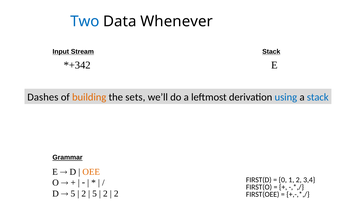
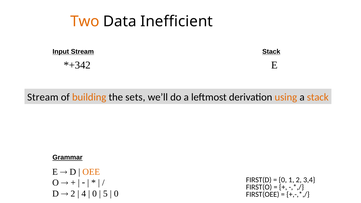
Two colour: blue -> orange
Whenever: Whenever -> Inefficient
Dashes at (43, 97): Dashes -> Stream
using colour: blue -> orange
stack at (318, 97) colour: blue -> orange
5 at (73, 194): 5 -> 2
2 at (84, 194): 2 -> 4
5 at (95, 194): 5 -> 0
2 at (105, 194): 2 -> 5
2 at (116, 194): 2 -> 0
